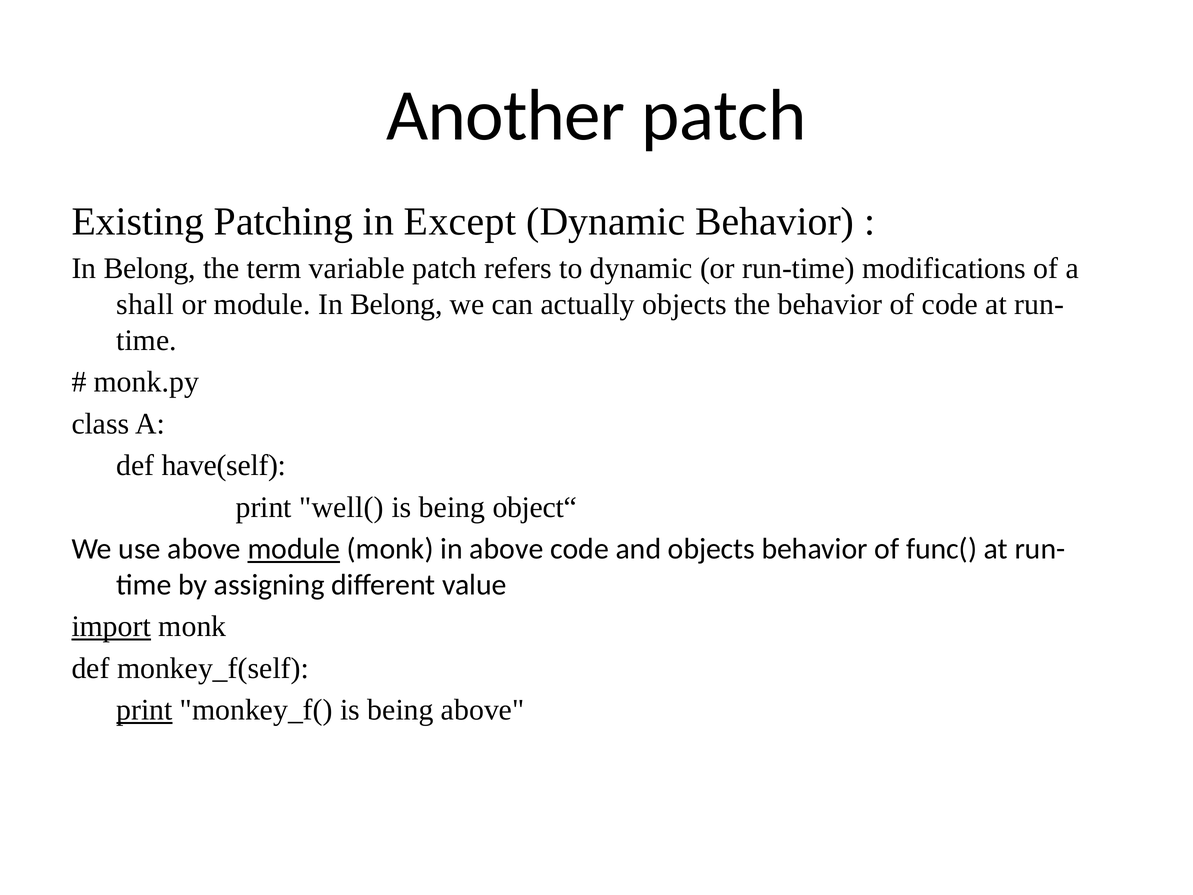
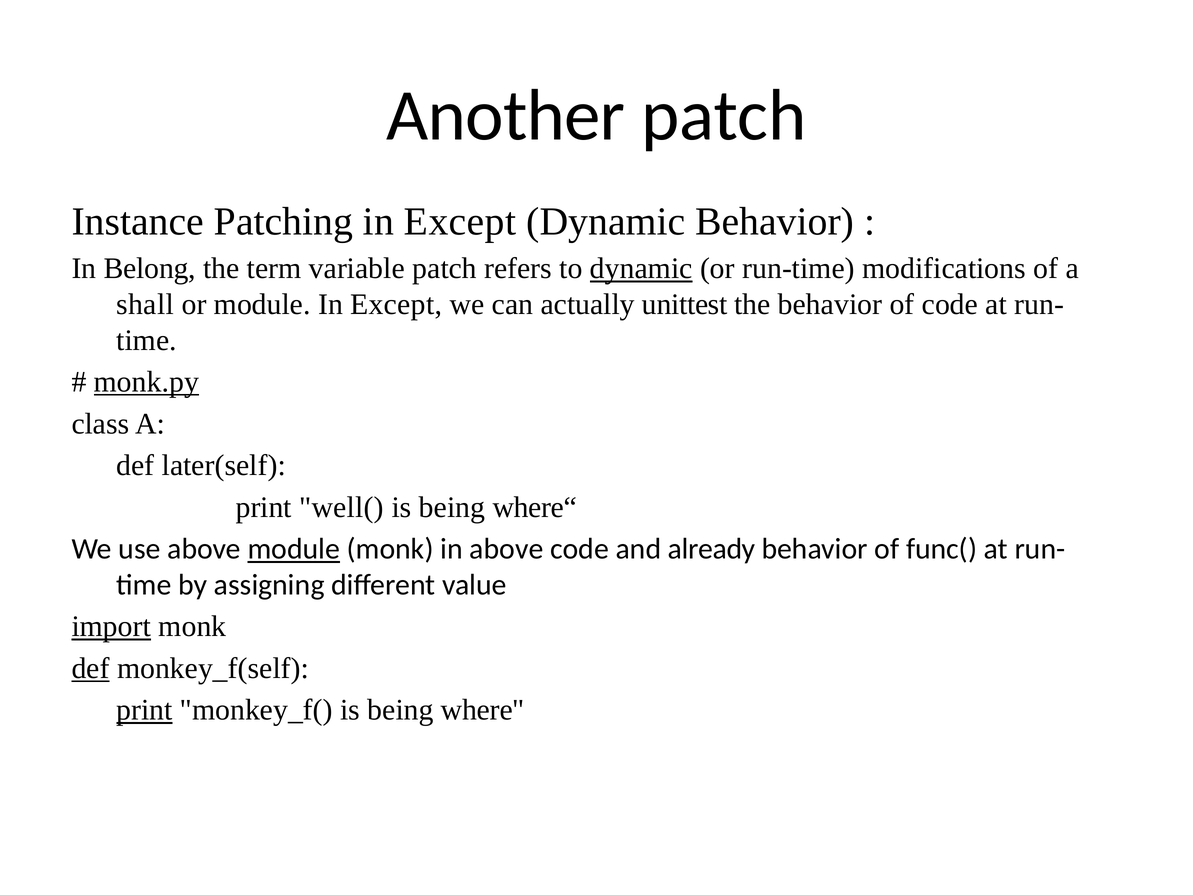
Existing: Existing -> Instance
dynamic at (641, 269) underline: none -> present
module In Belong: Belong -> Except
actually objects: objects -> unittest
monk.py underline: none -> present
have(self: have(self -> later(self
object“: object“ -> where“
and objects: objects -> already
def at (91, 668) underline: none -> present
being above: above -> where
